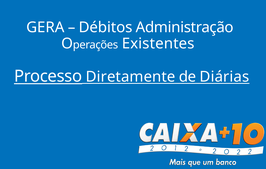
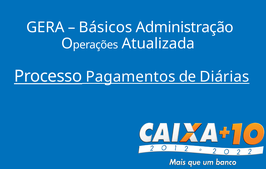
Débitos: Débitos -> Básicos
Existentes: Existentes -> Atualizada
Diretamente: Diretamente -> Pagamentos
